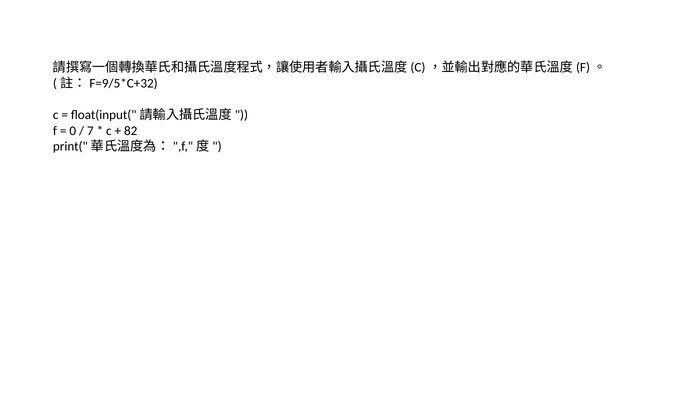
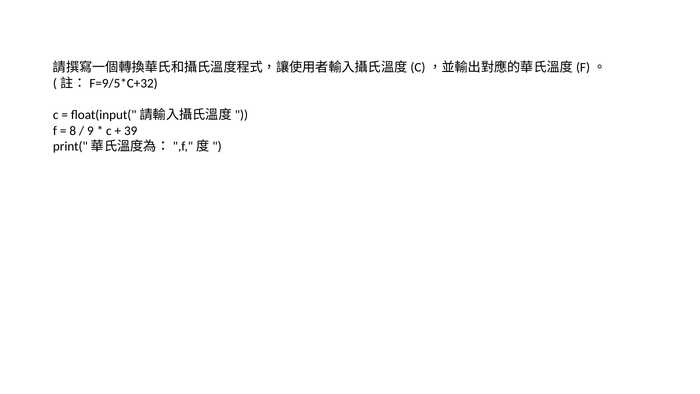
0: 0 -> 8
7: 7 -> 9
82: 82 -> 39
